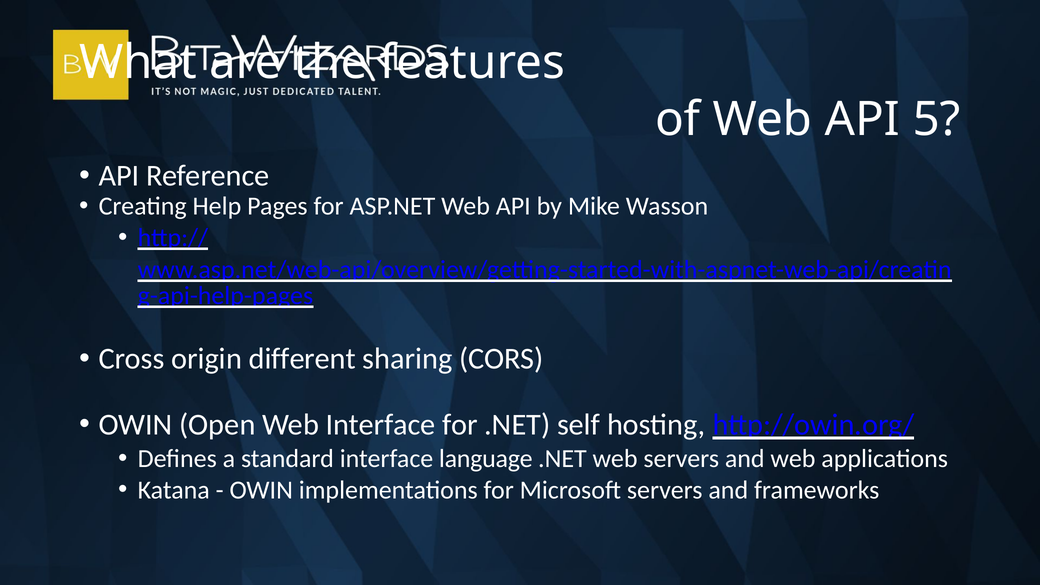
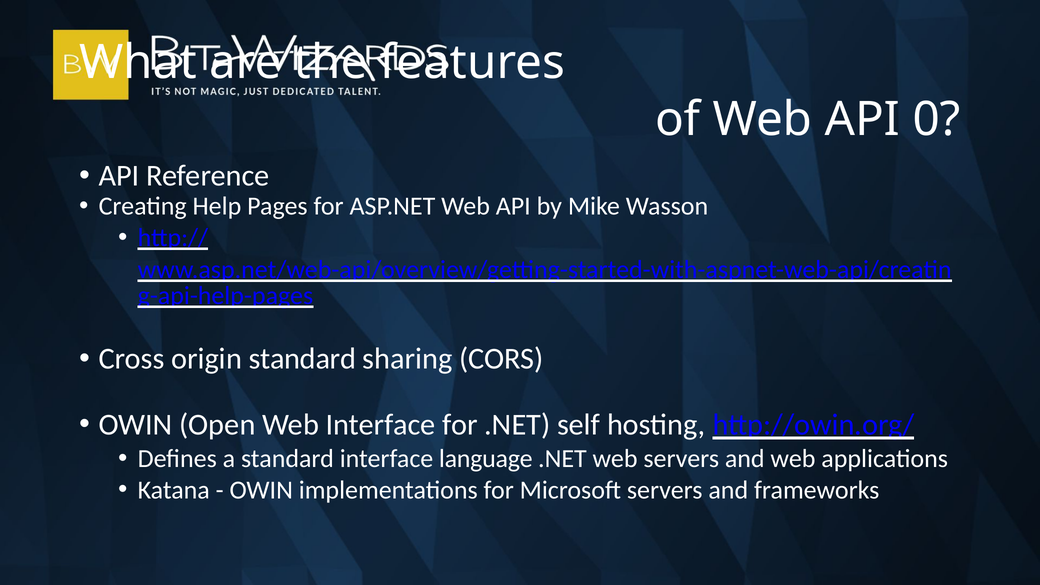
5: 5 -> 0
origin different: different -> standard
